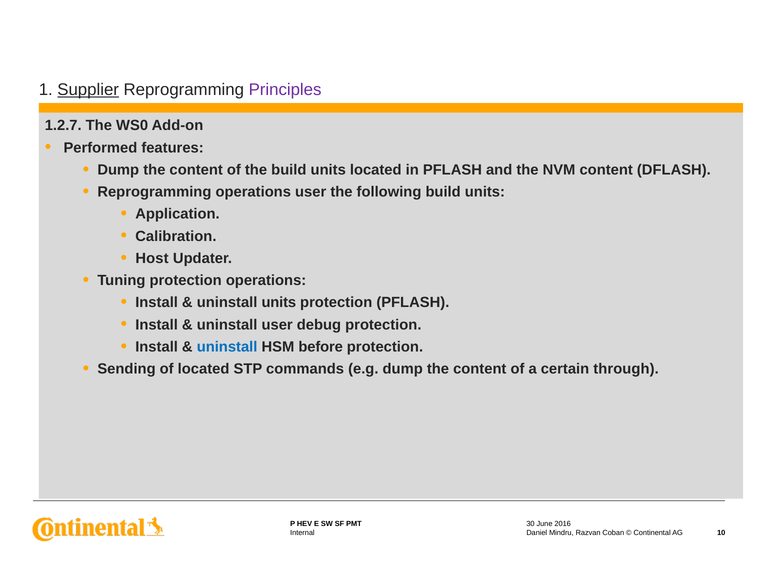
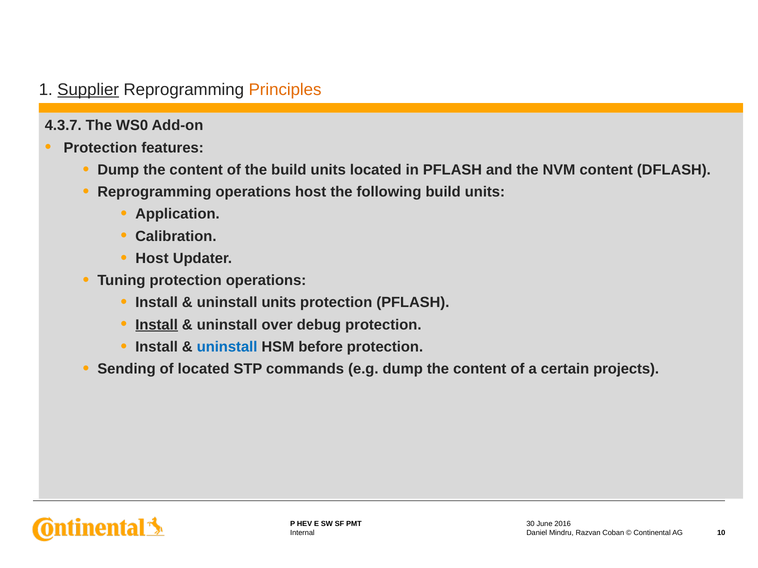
Principles colour: purple -> orange
1.2.7: 1.2.7 -> 4.3.7
Performed at (100, 148): Performed -> Protection
operations user: user -> host
Install at (157, 325) underline: none -> present
uninstall user: user -> over
through: through -> projects
